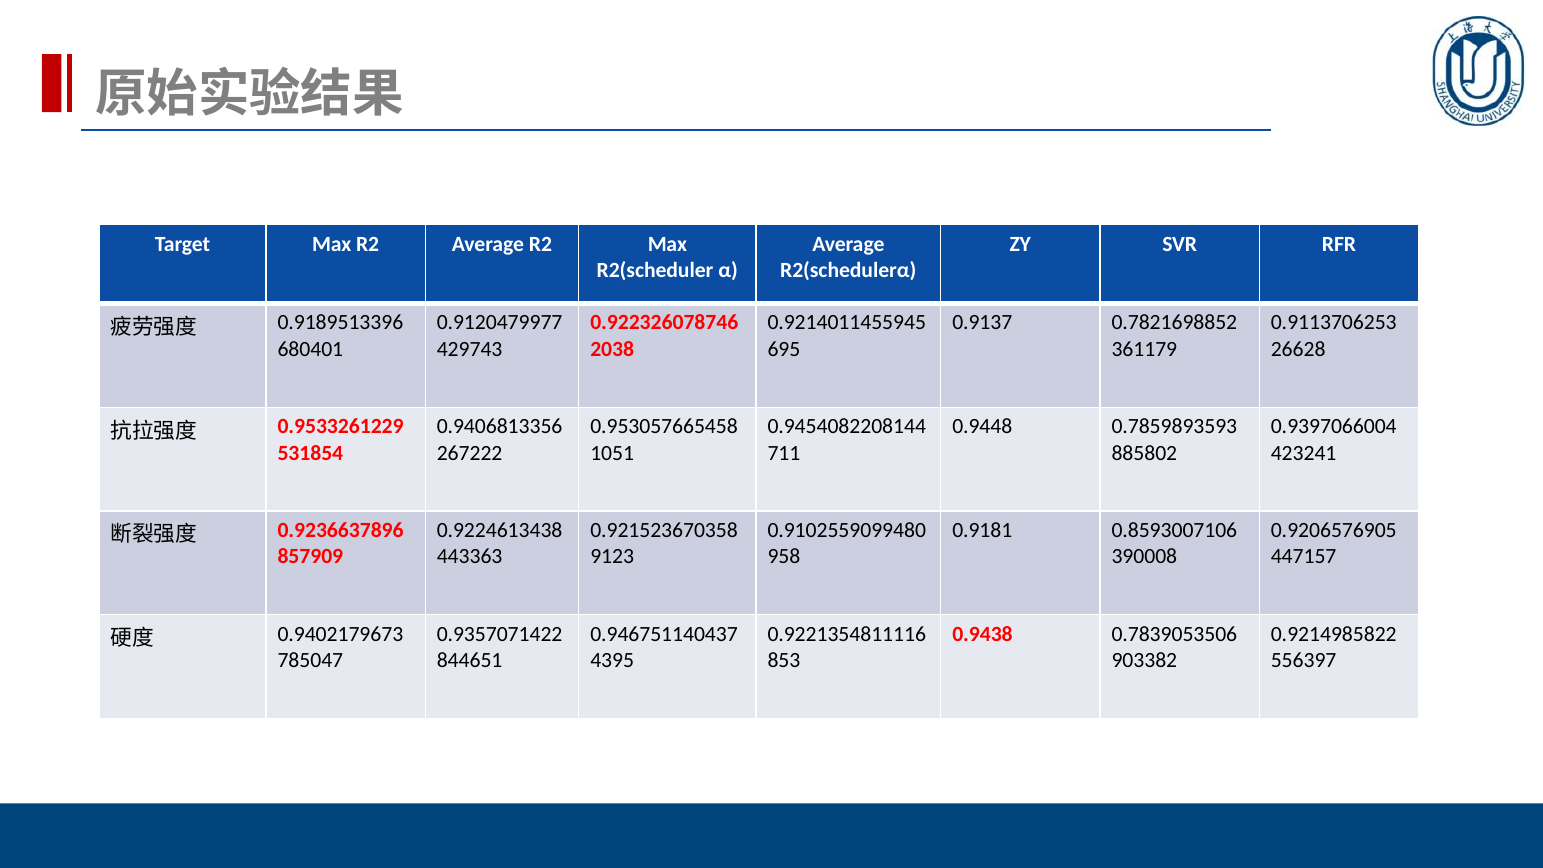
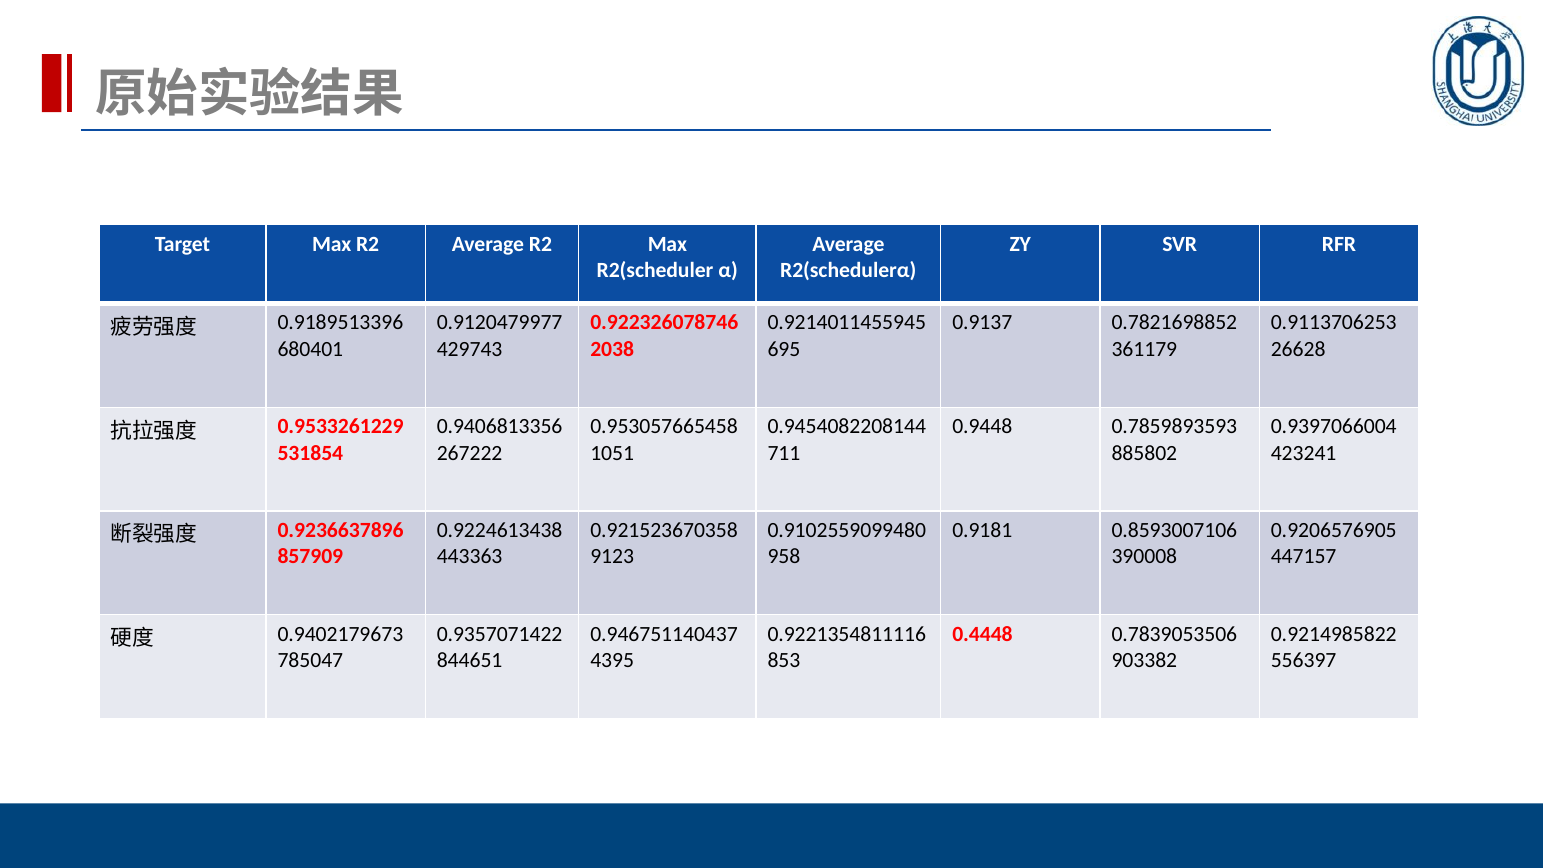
0.9438: 0.9438 -> 0.4448
